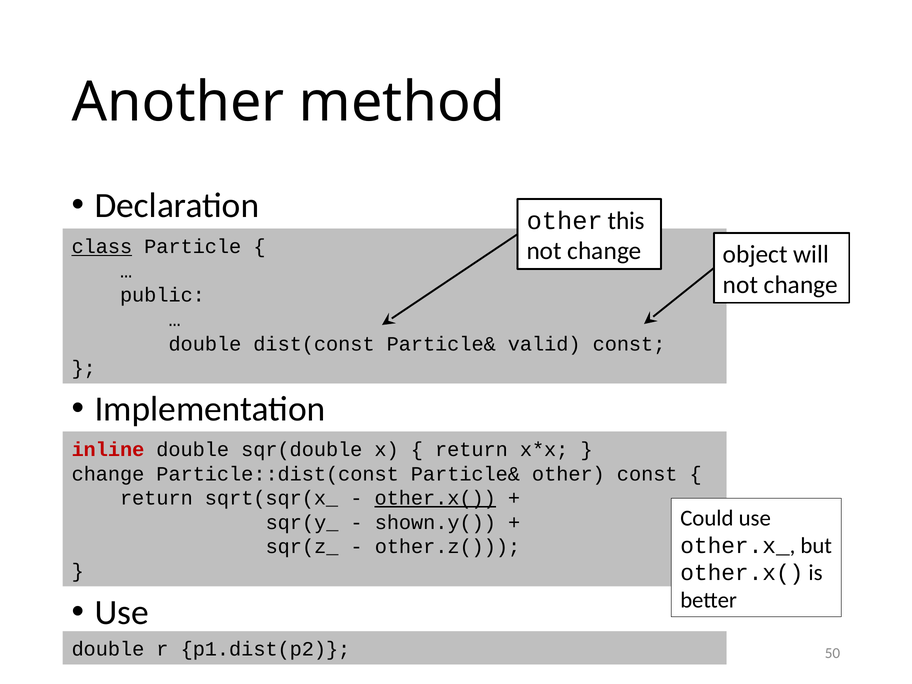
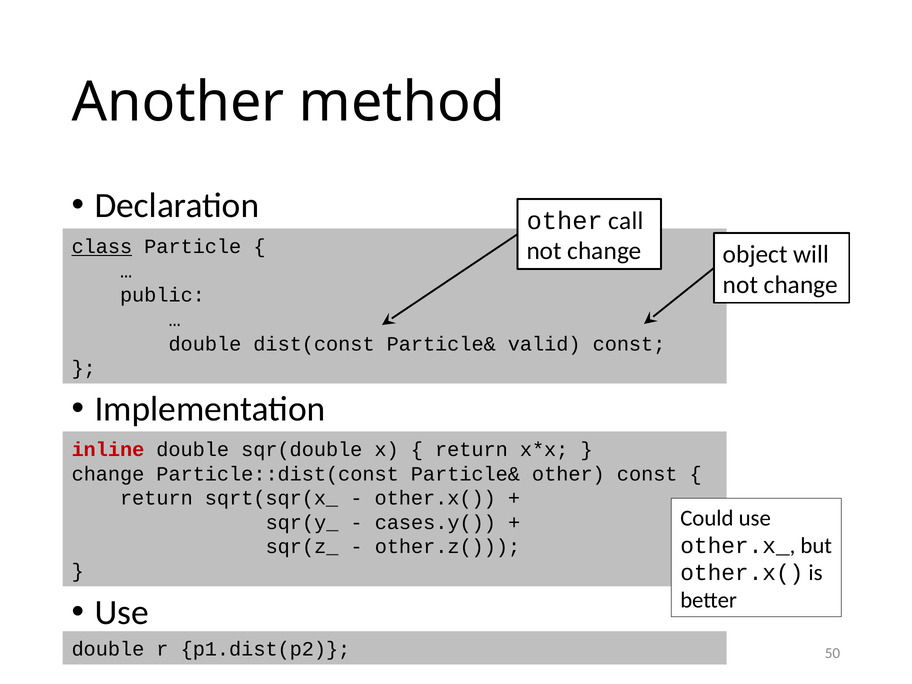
this: this -> call
other.x( at (435, 498) underline: present -> none
shown.y(: shown.y( -> cases.y(
